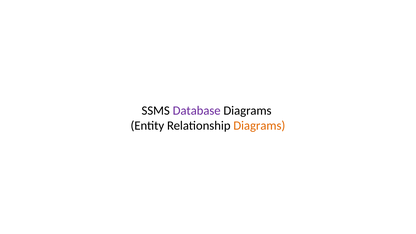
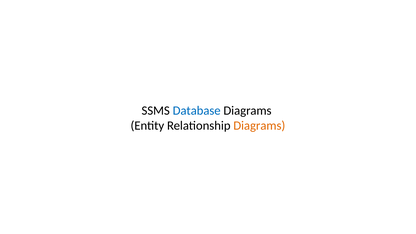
Database colour: purple -> blue
